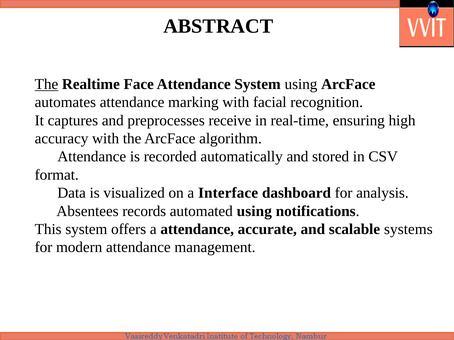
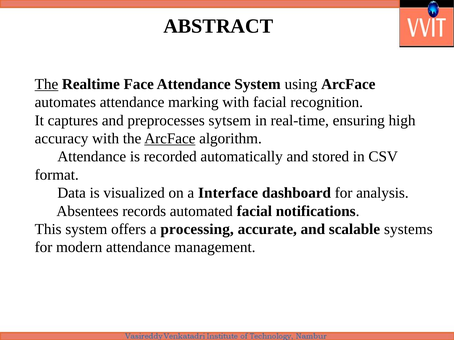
receive: receive -> sytsem
ArcFace at (170, 139) underline: none -> present
using at (254, 211): using -> facial
a attendance: attendance -> processing
